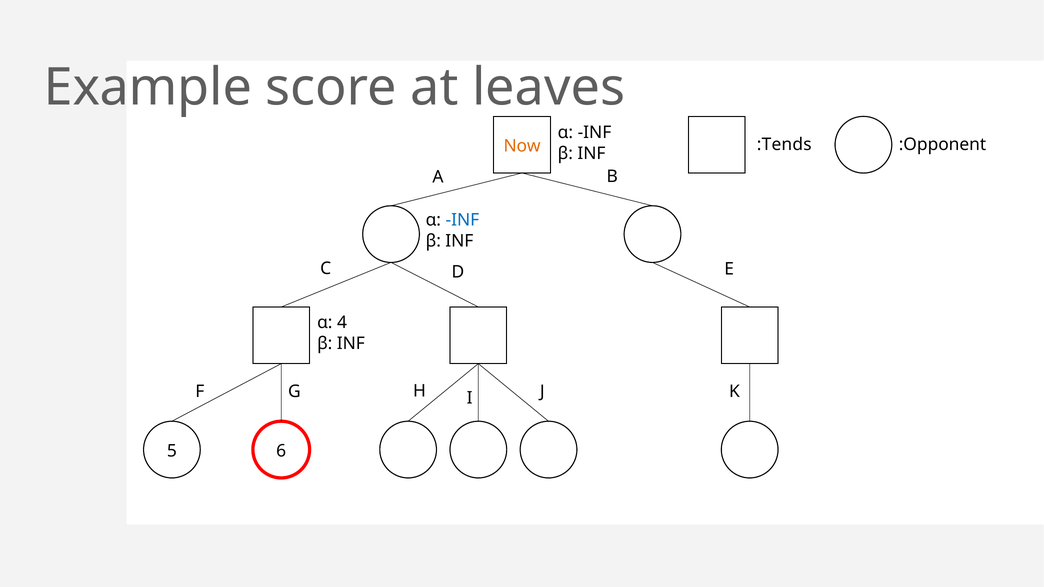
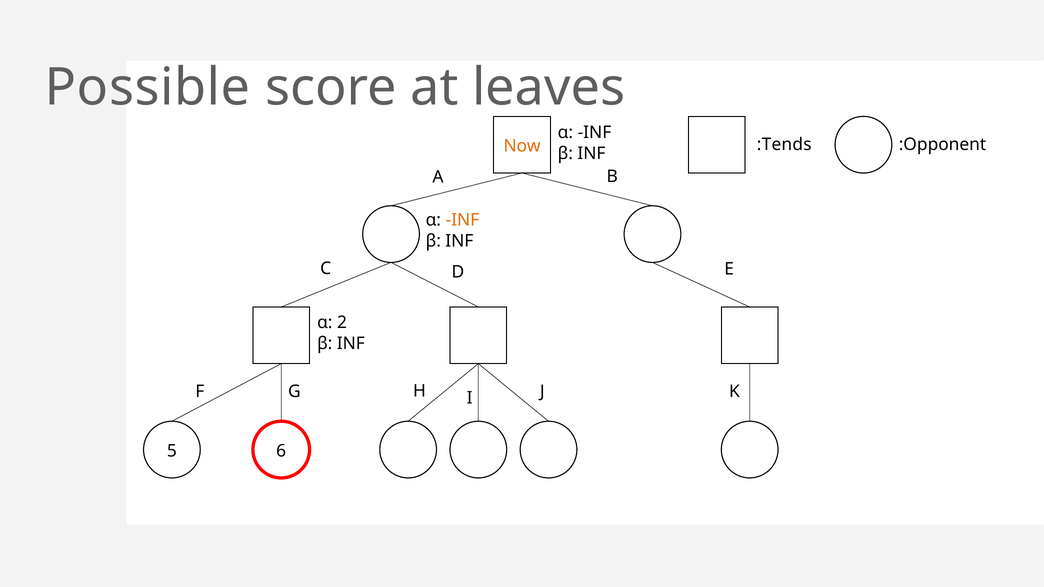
Example: Example -> Possible
INF at (462, 220) colour: blue -> orange
4: 4 -> 2
